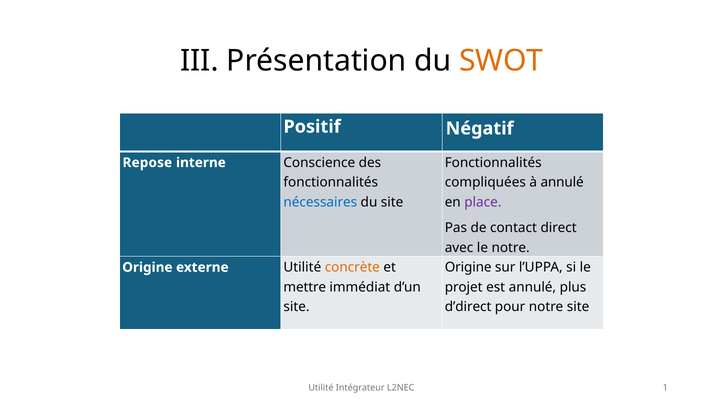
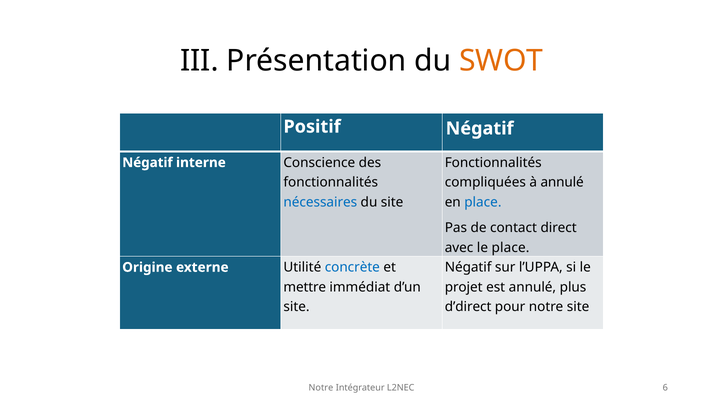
Repose at (147, 162): Repose -> Négatif
place at (483, 202) colour: purple -> blue
le notre: notre -> place
Origine at (468, 267): Origine -> Négatif
concrète colour: orange -> blue
Utilité at (321, 388): Utilité -> Notre
1: 1 -> 6
